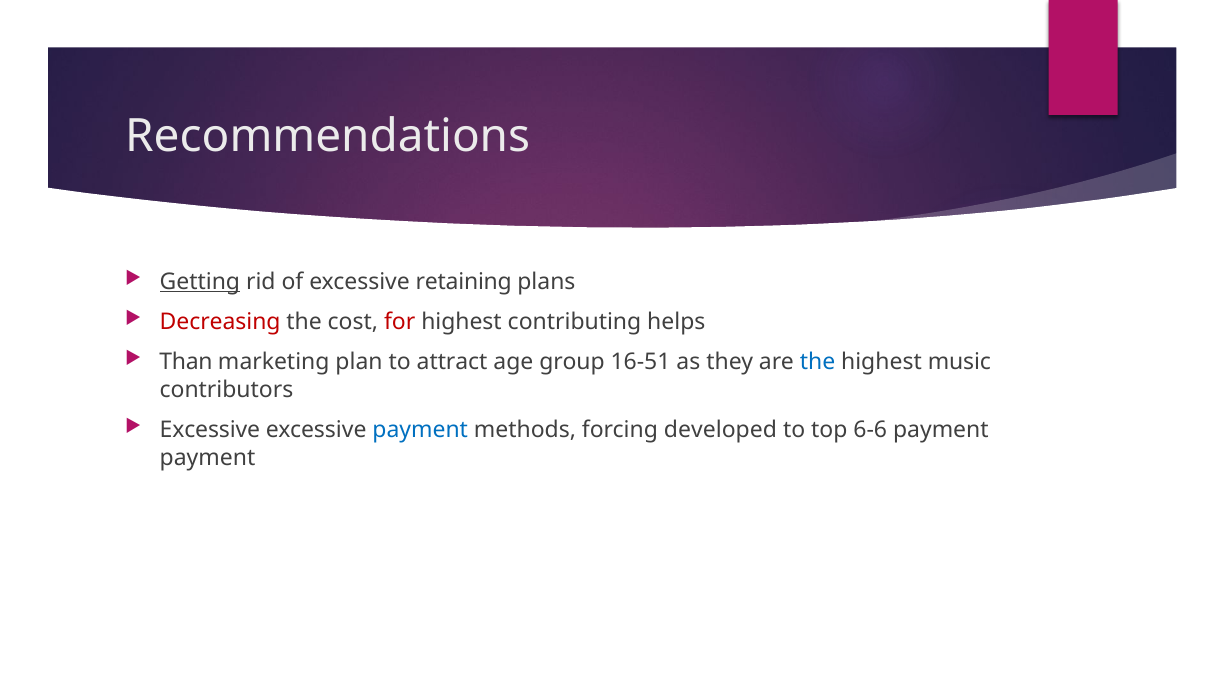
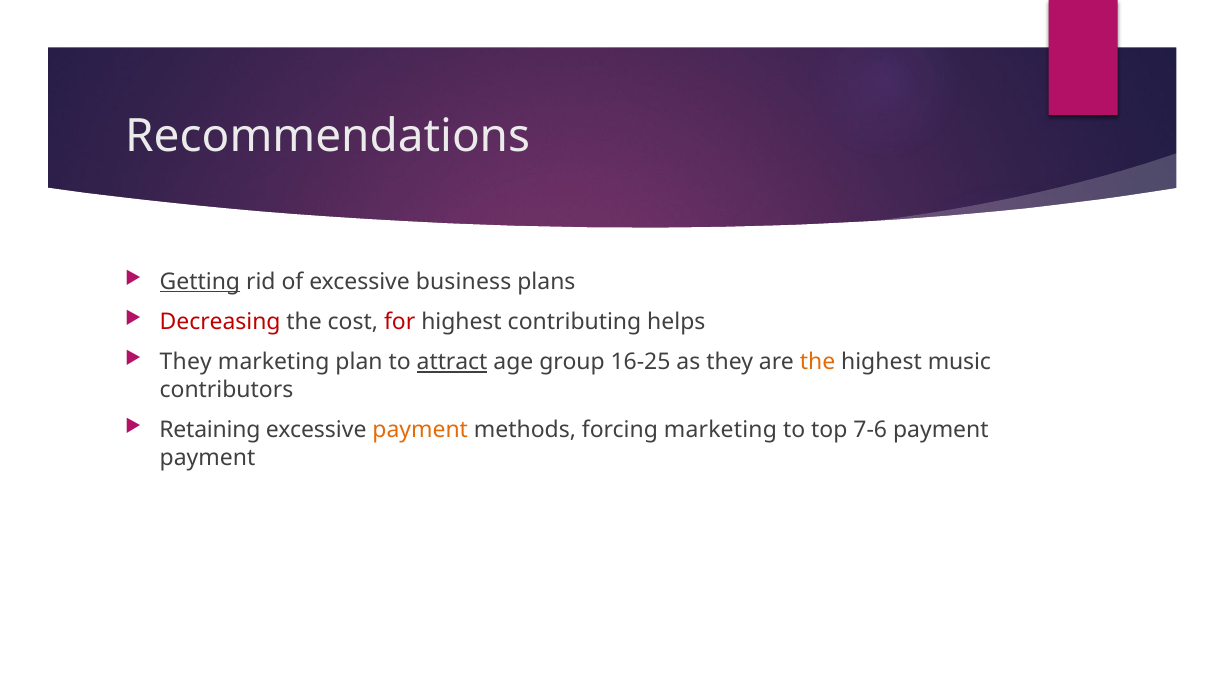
retaining: retaining -> business
Than at (186, 362): Than -> They
attract underline: none -> present
16-51: 16-51 -> 16-25
the at (818, 362) colour: blue -> orange
Excessive at (210, 430): Excessive -> Retaining
payment at (420, 430) colour: blue -> orange
forcing developed: developed -> marketing
6-6: 6-6 -> 7-6
